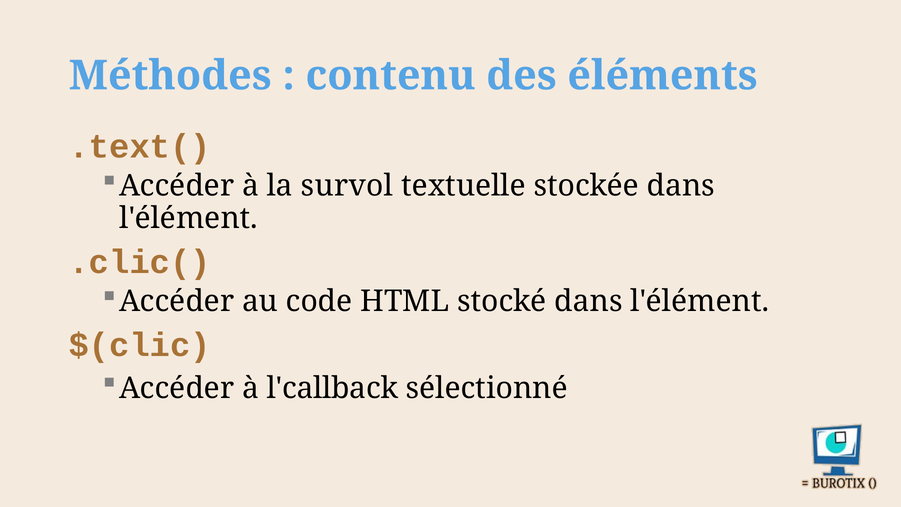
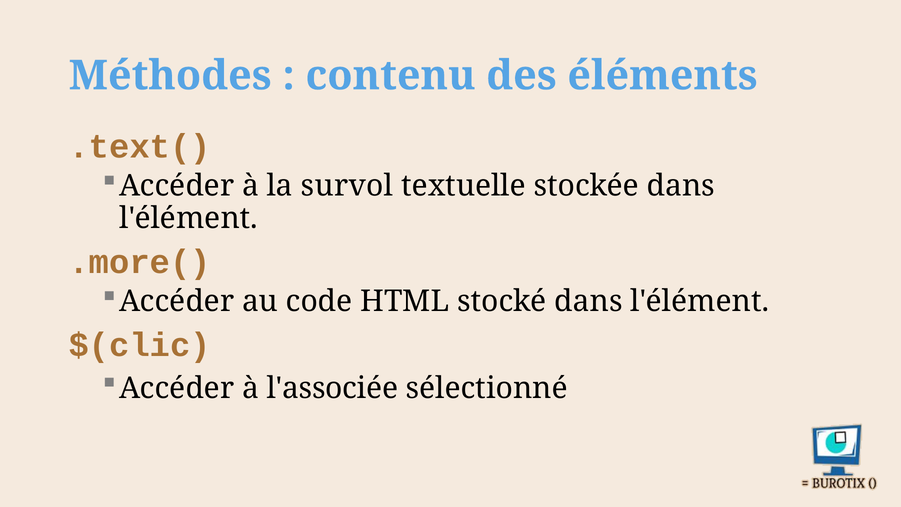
.clic(: .clic( -> .more(
l'callback: l'callback -> l'associée
